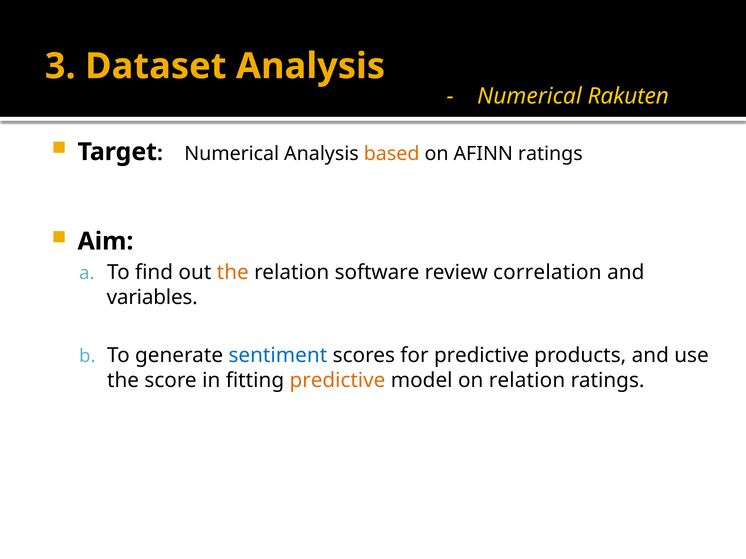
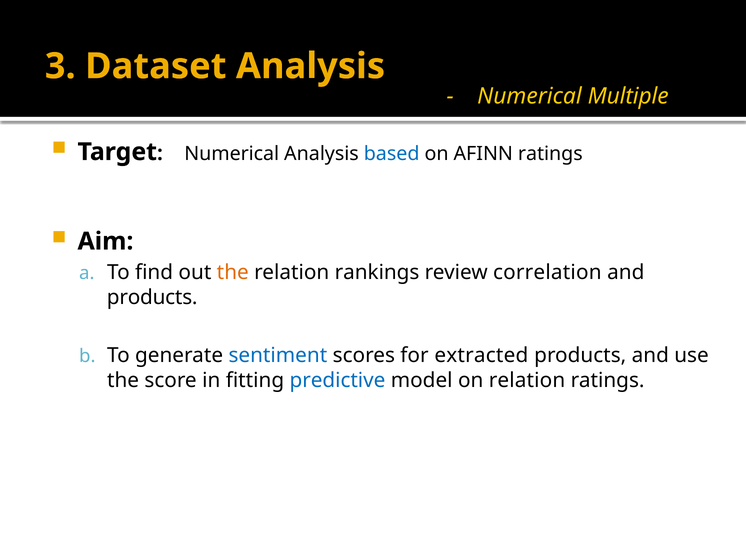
Rakuten: Rakuten -> Multiple
based colour: orange -> blue
software: software -> rankings
variables at (152, 298): variables -> products
for predictive: predictive -> extracted
predictive at (337, 381) colour: orange -> blue
